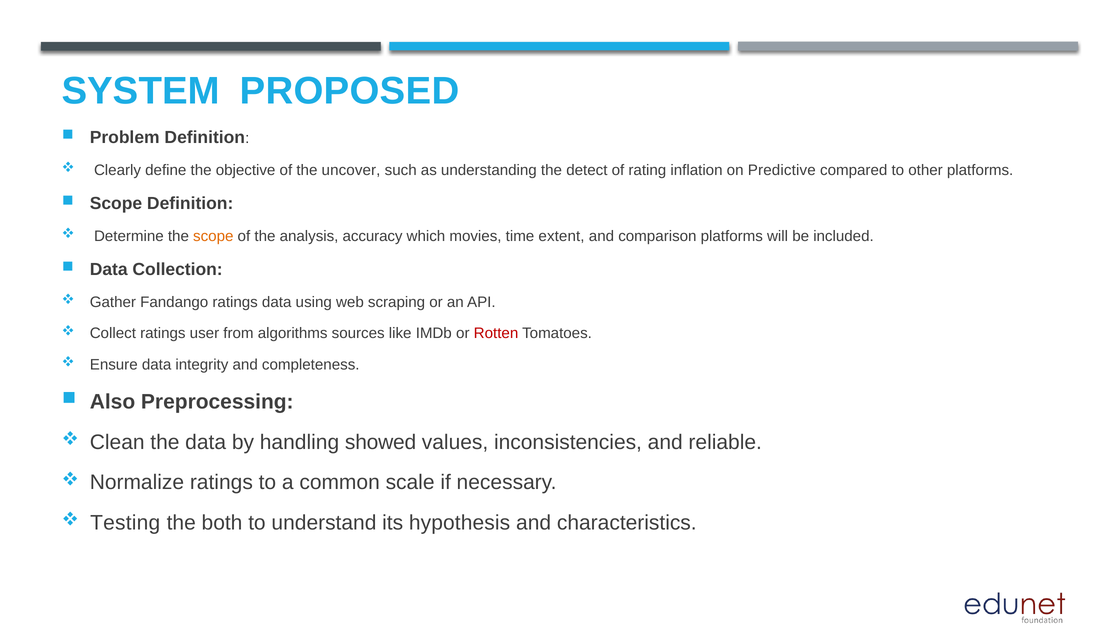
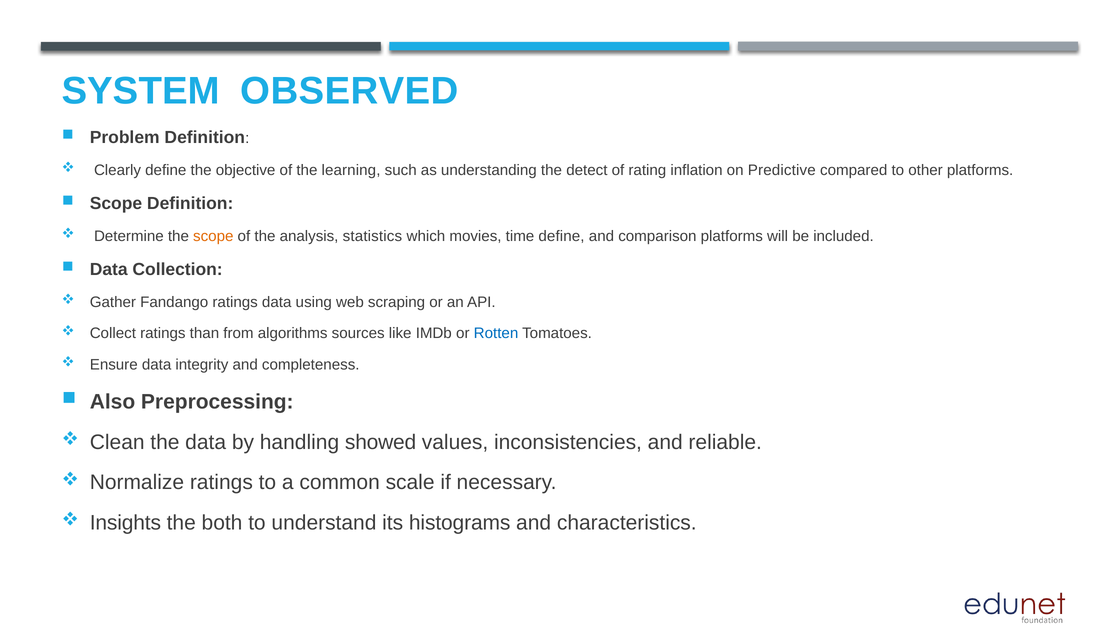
PROPOSED: PROPOSED -> OBSERVED
uncover: uncover -> learning
accuracy: accuracy -> statistics
time extent: extent -> define
user: user -> than
Rotten colour: red -> blue
Testing: Testing -> Insights
hypothesis: hypothesis -> histograms
